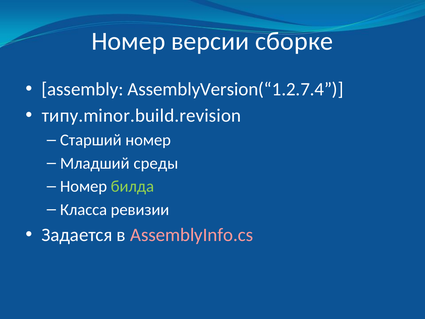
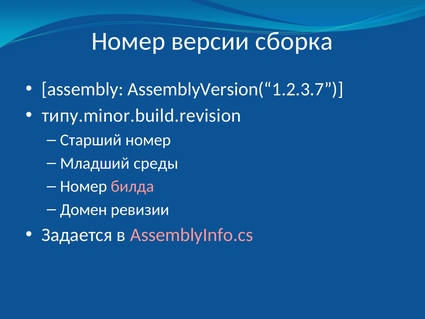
сборке: сборке -> сборка
AssemblyVersion(“1.2.7.4: AssemblyVersion(“1.2.7.4 -> AssemblyVersion(“1.2.3.7
билда colour: light green -> pink
Класса: Класса -> Домен
